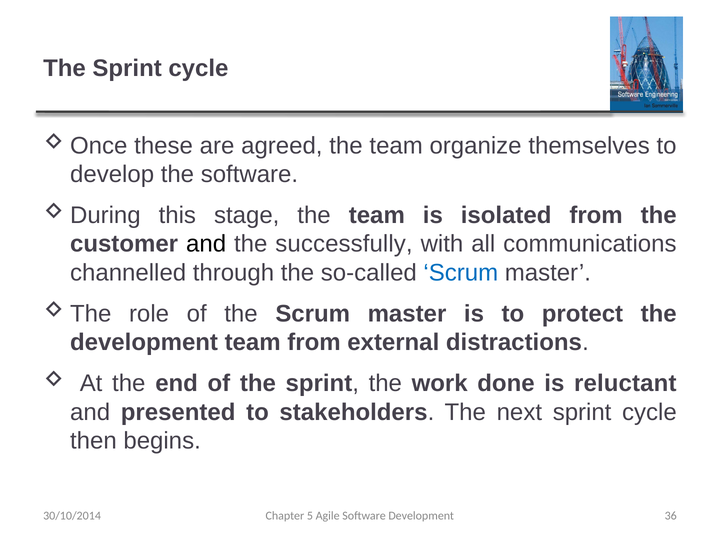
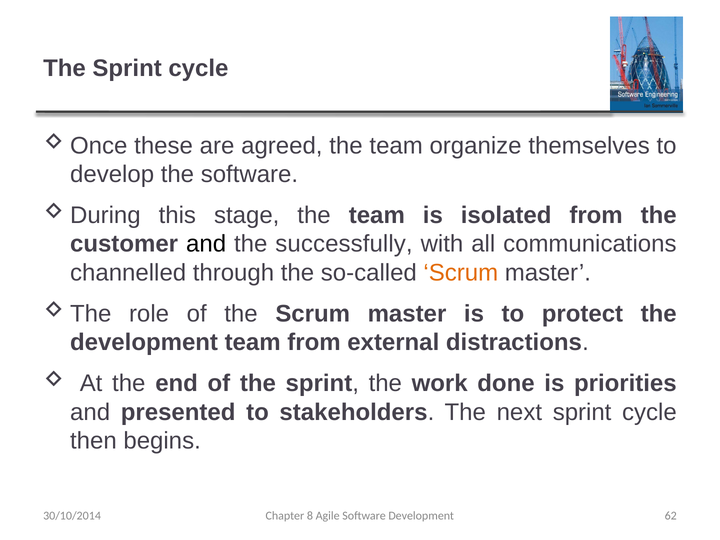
Scrum at (461, 273) colour: blue -> orange
reluctant: reluctant -> priorities
5: 5 -> 8
36: 36 -> 62
